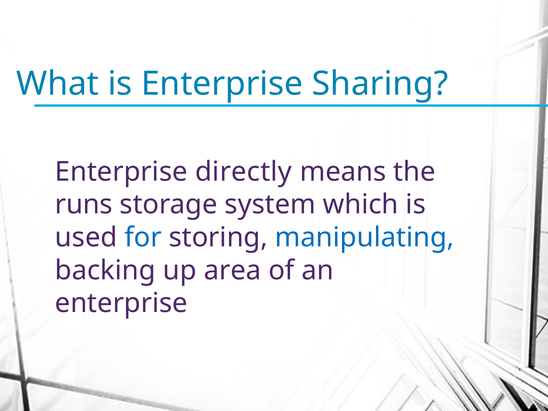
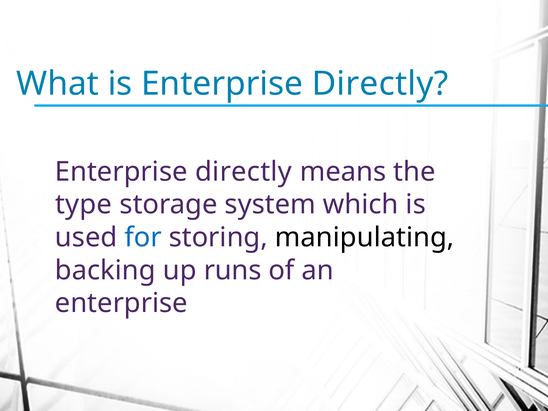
is Enterprise Sharing: Sharing -> Directly
runs: runs -> type
manipulating colour: blue -> black
area: area -> runs
